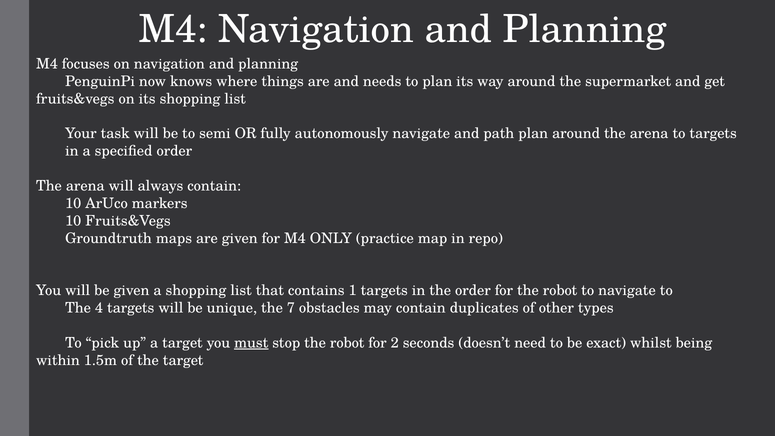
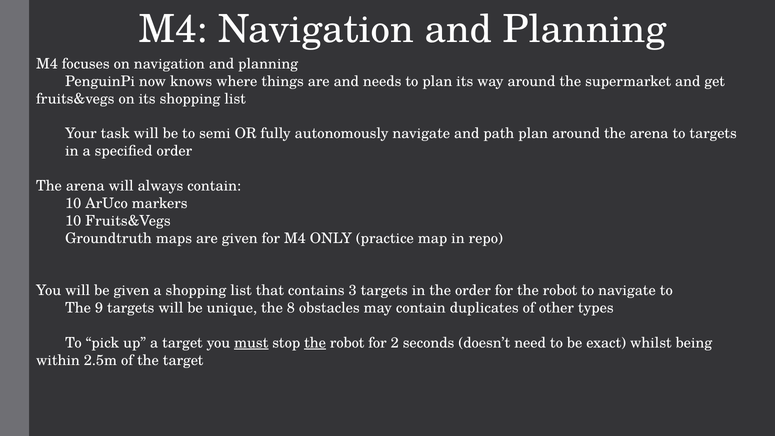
1: 1 -> 3
4: 4 -> 9
7: 7 -> 8
the at (315, 343) underline: none -> present
1.5m: 1.5m -> 2.5m
